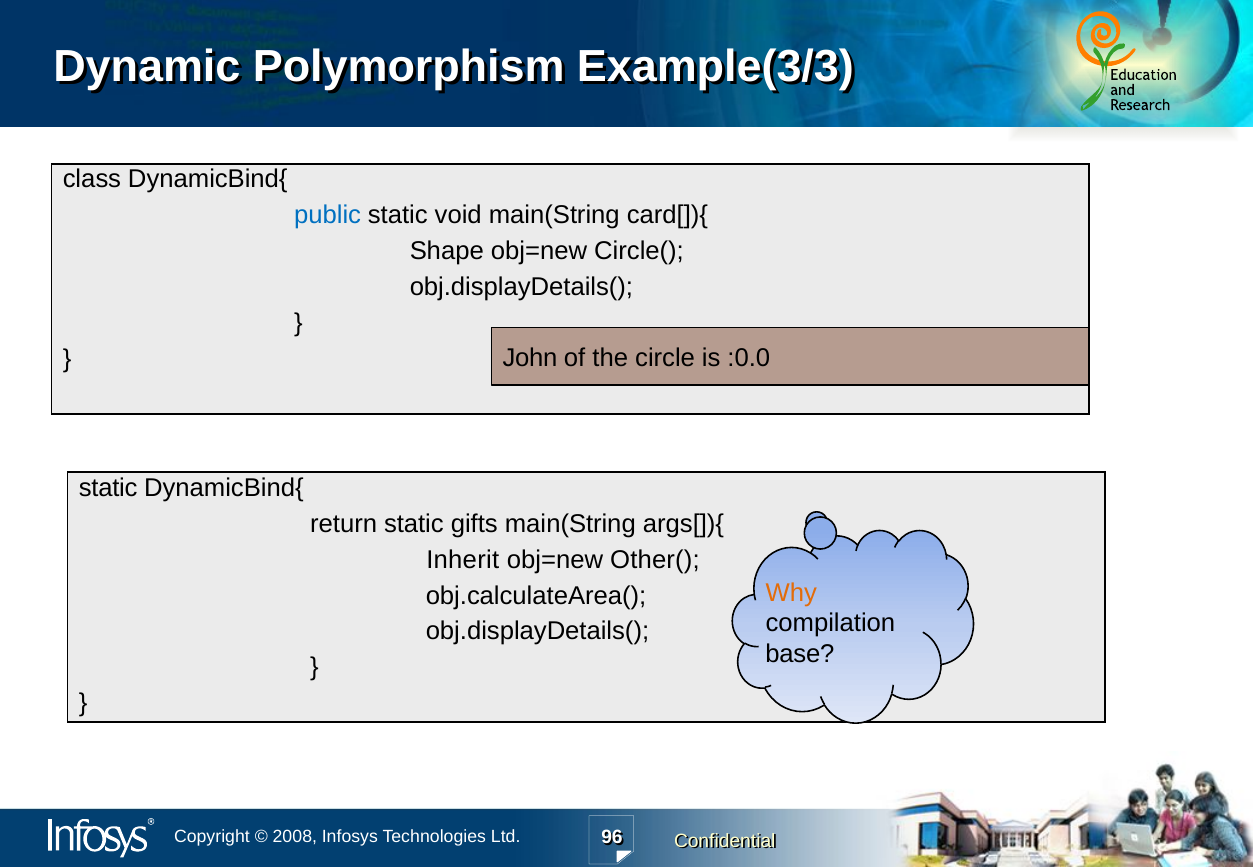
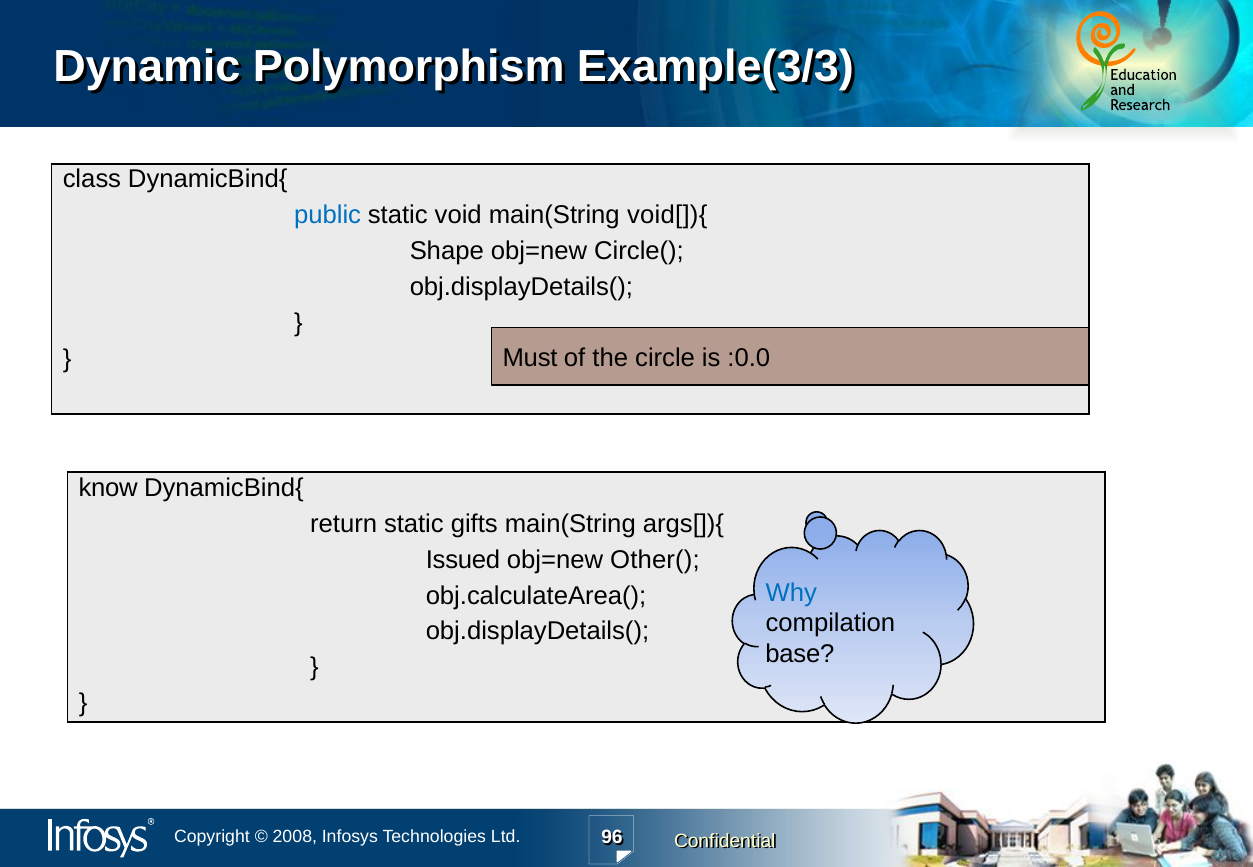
card[]){: card[]){ -> void[]){
John: John -> Must
static at (108, 488): static -> know
Inherit: Inherit -> Issued
Why colour: orange -> blue
